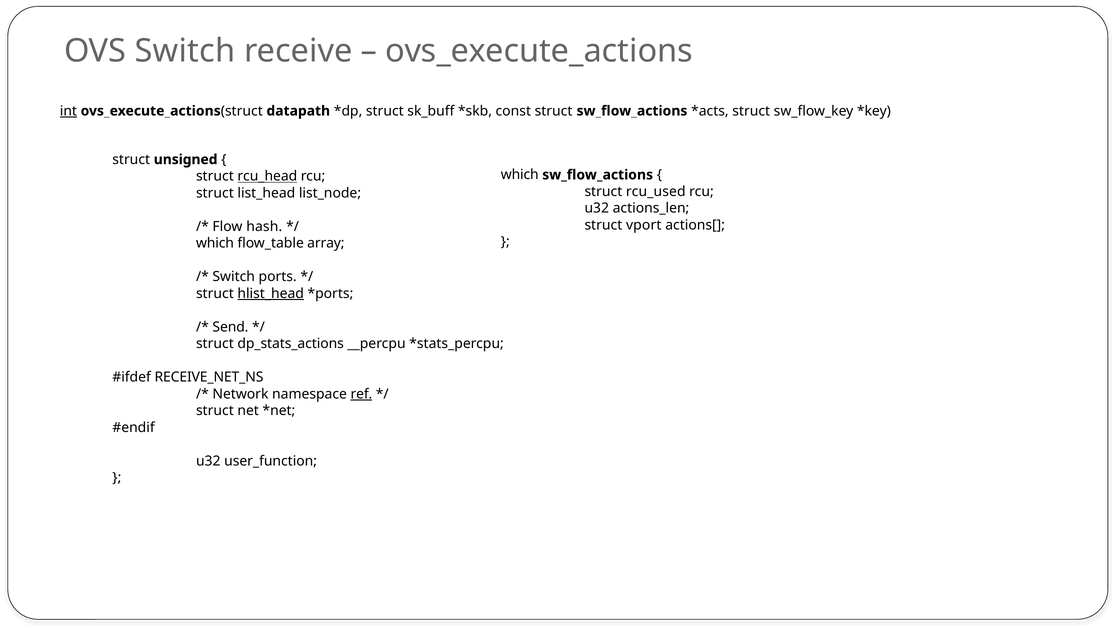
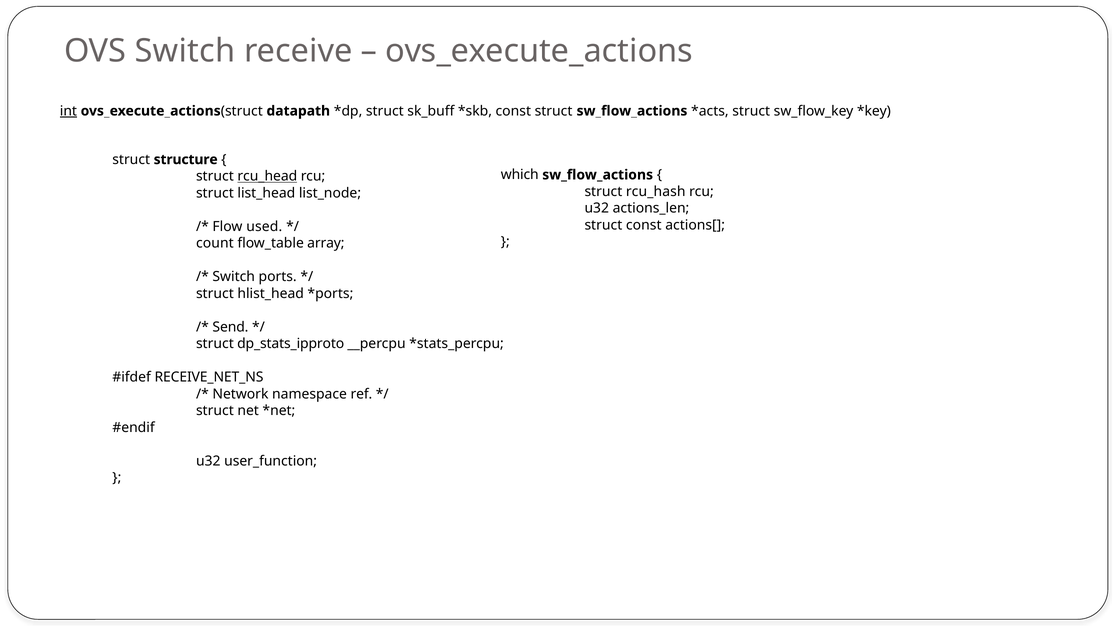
unsigned: unsigned -> structure
rcu_used: rcu_used -> rcu_hash
struct vport: vport -> const
hash: hash -> used
which at (215, 243): which -> count
hlist_head underline: present -> none
dp_stats_actions: dp_stats_actions -> dp_stats_ipproto
ref underline: present -> none
